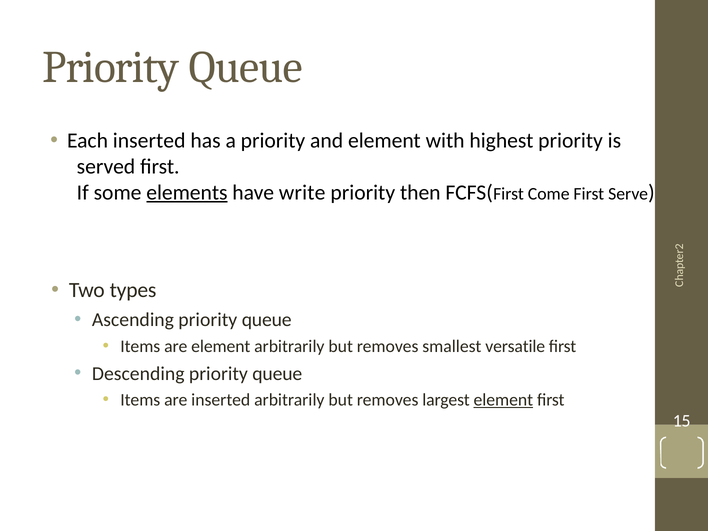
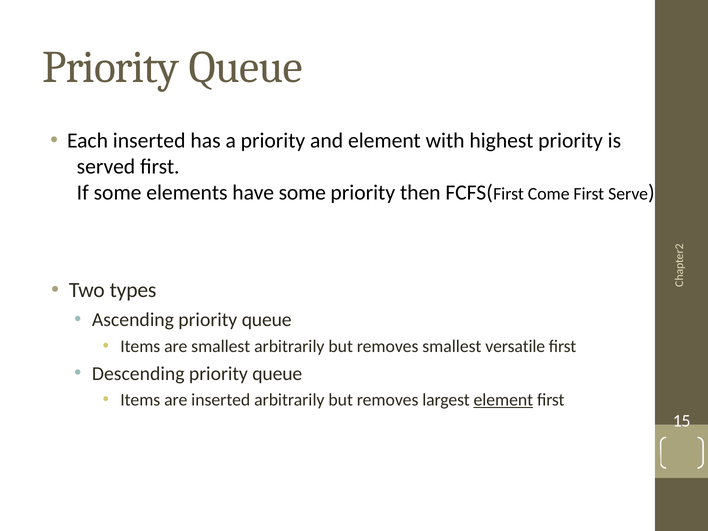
elements underline: present -> none
have write: write -> some
are element: element -> smallest
